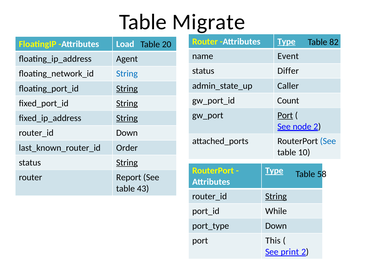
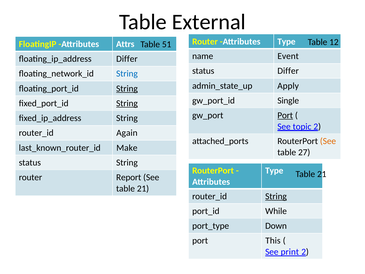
Migrate: Migrate -> External
82: 82 -> 12
Load: Load -> Attrs
20: 20 -> 51
Type at (286, 41) underline: present -> none
Agent at (127, 59): Agent -> Differ
Caller: Caller -> Apply
Count: Count -> Single
String at (127, 118) underline: present -> none
node: node -> topic
Down at (127, 133): Down -> Again
See at (328, 141) colour: blue -> orange
Order: Order -> Make
10: 10 -> 27
String at (127, 162) underline: present -> none
Type at (274, 171) underline: present -> none
58 at (322, 174): 58 -> 21
43 at (143, 188): 43 -> 21
